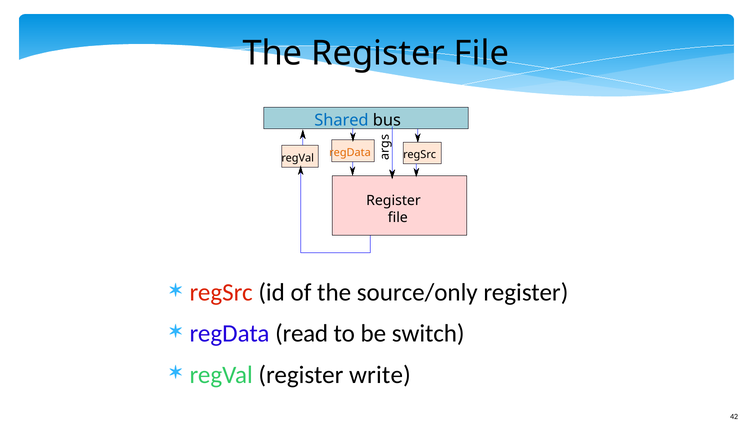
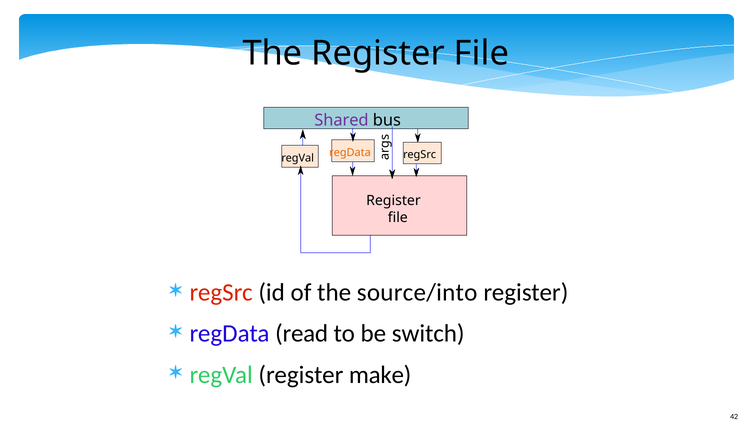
Shared colour: blue -> purple
source/only: source/only -> source/into
write: write -> make
